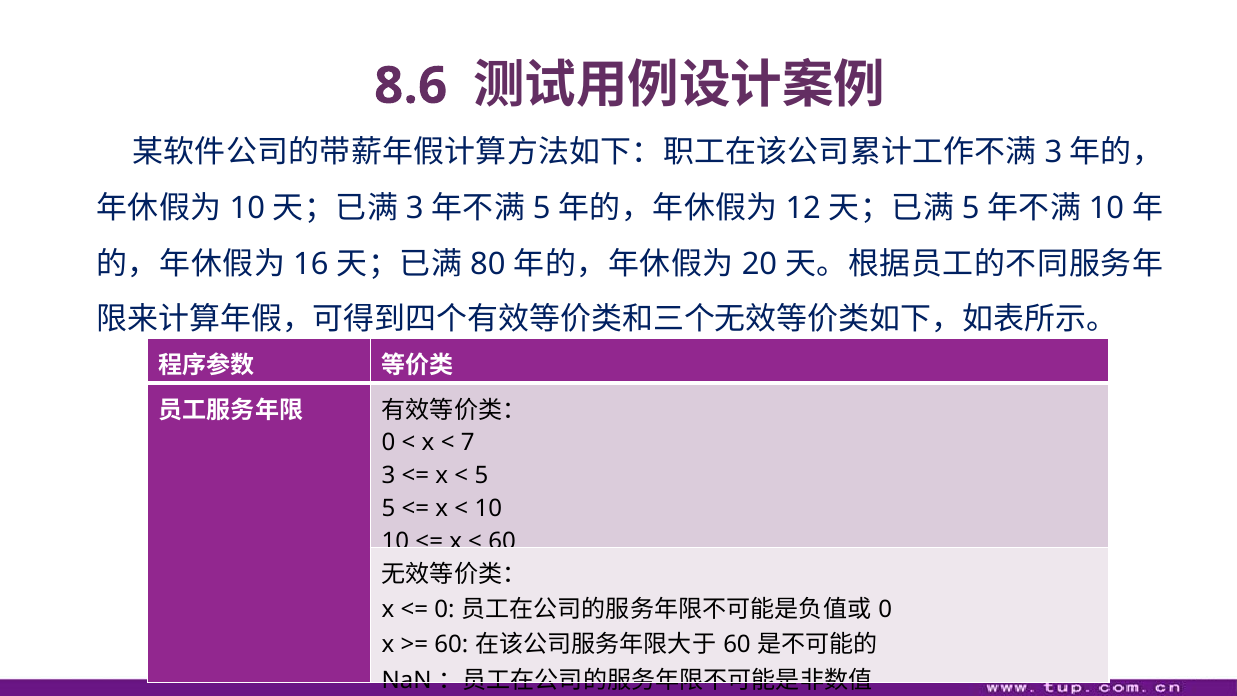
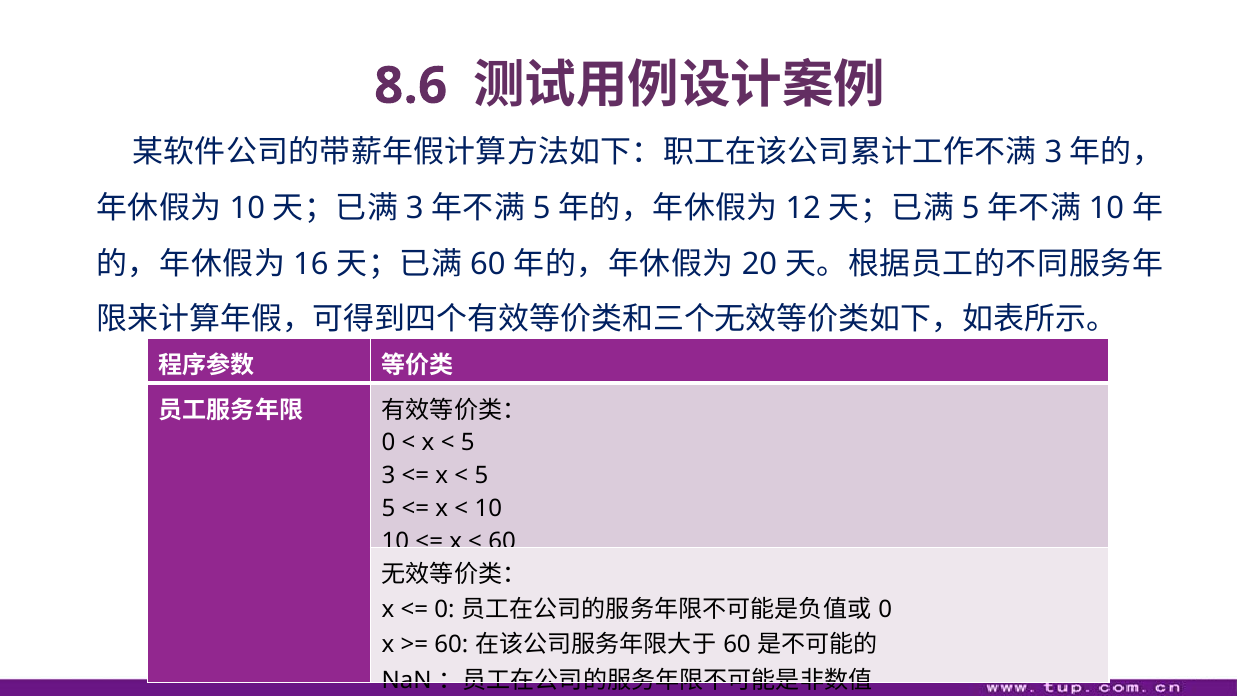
80 at (488, 264): 80 -> 60
7 at (468, 443): 7 -> 5
